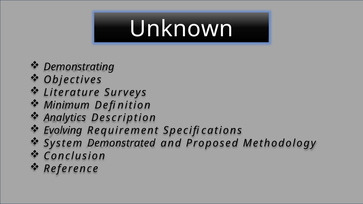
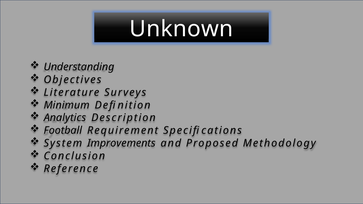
Demonstrating: Demonstrating -> Understanding
Evolving: Evolving -> Football
Demonstrated: Demonstrated -> Improvements
